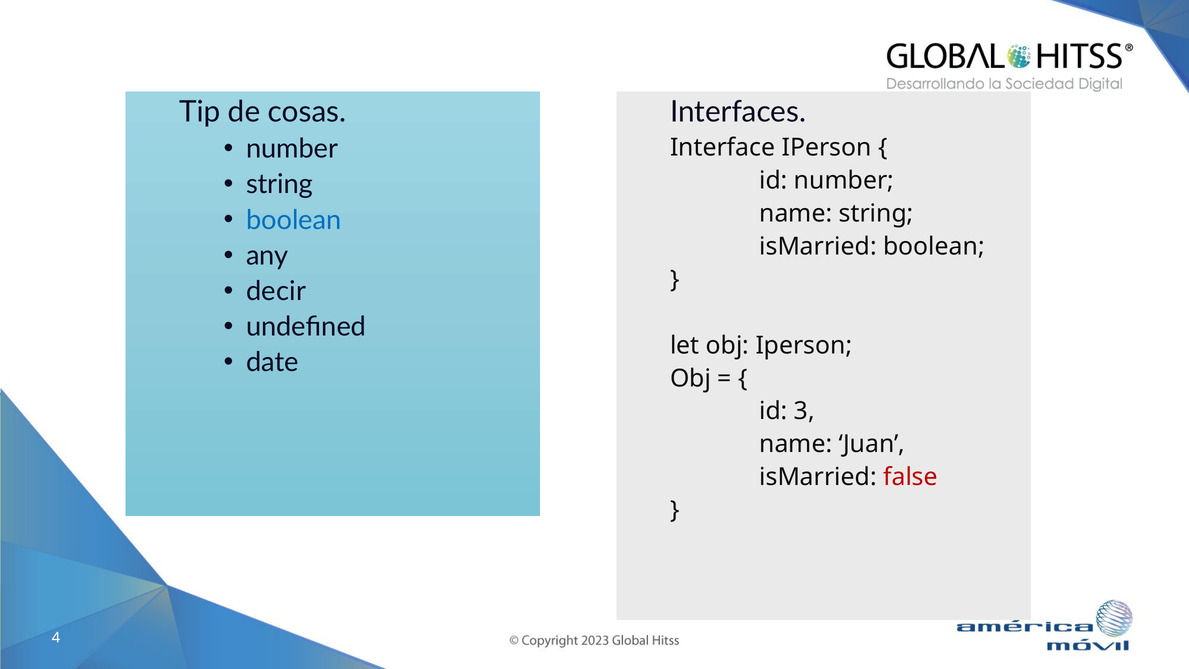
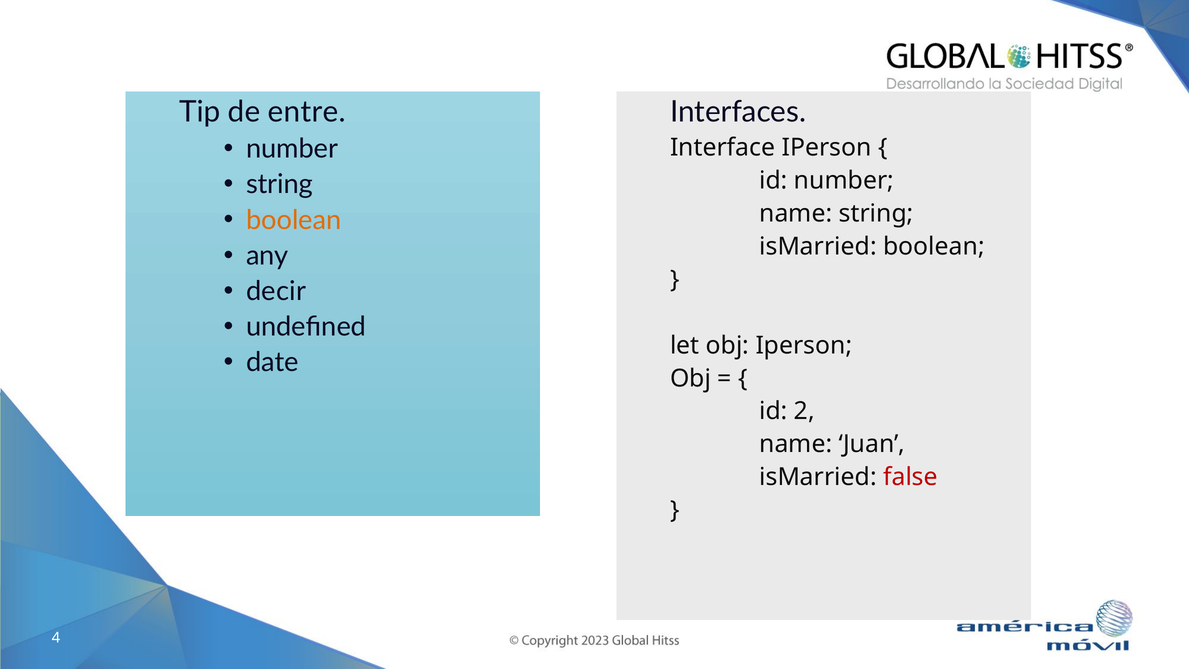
cosas: cosas -> entre
boolean at (294, 220) colour: blue -> orange
3: 3 -> 2
